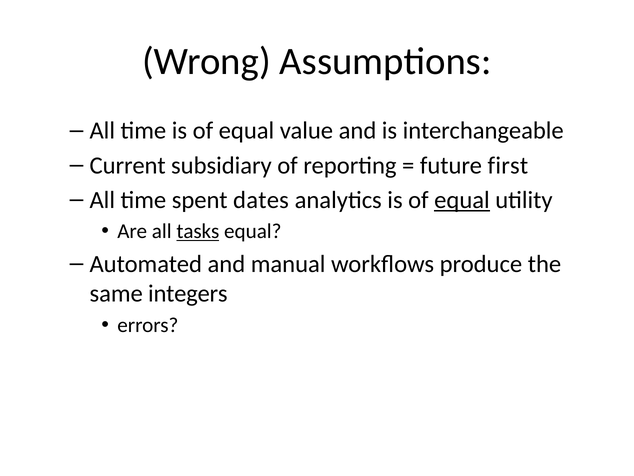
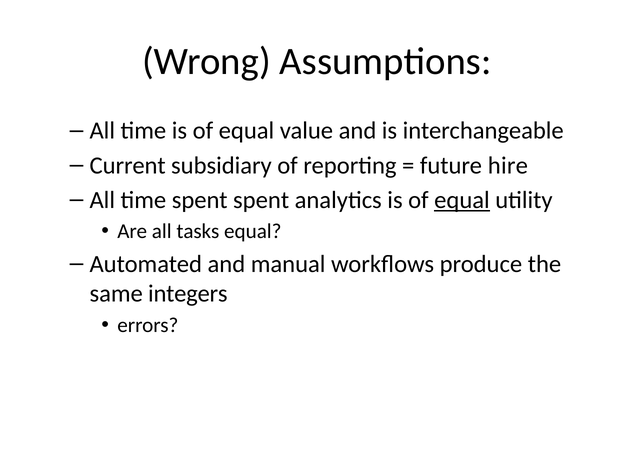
first: first -> hire
spent dates: dates -> spent
tasks underline: present -> none
